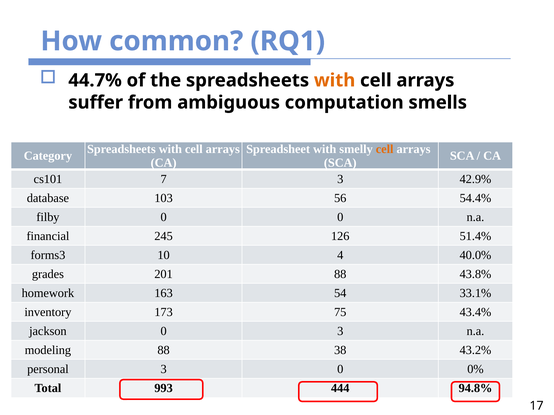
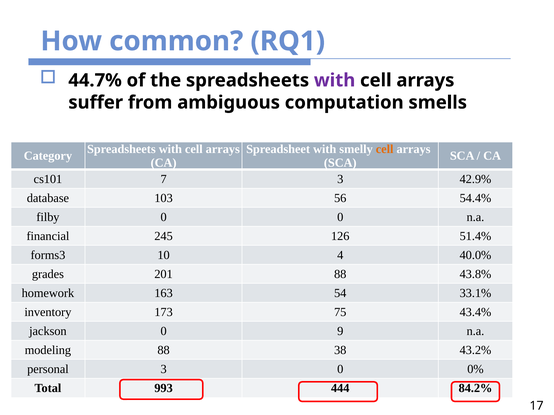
with at (335, 80) colour: orange -> purple
0 3: 3 -> 9
94.8%: 94.8% -> 84.2%
